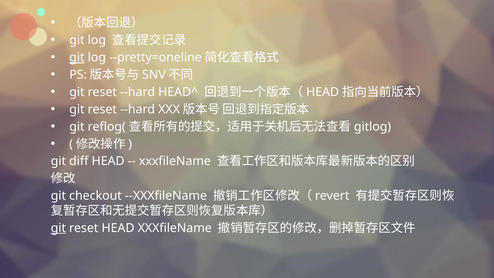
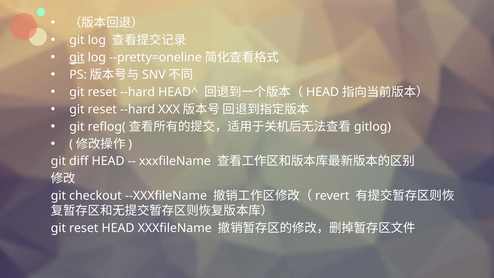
git at (58, 228) underline: present -> none
